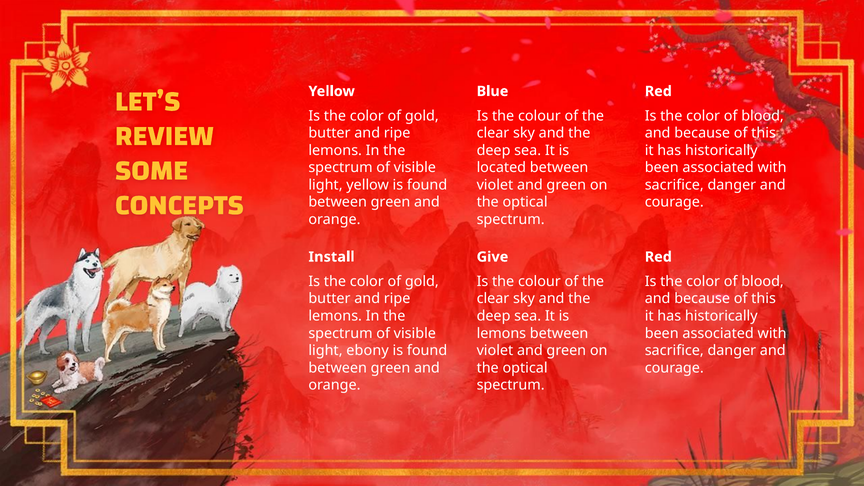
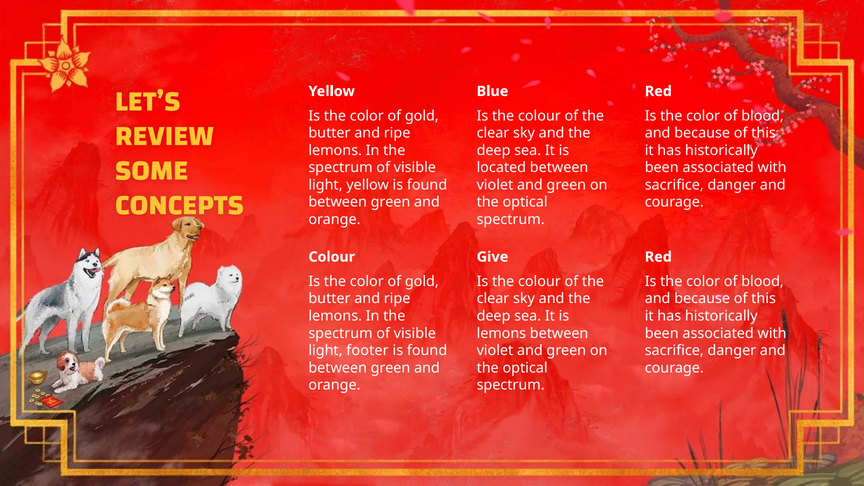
Install at (332, 257): Install -> Colour
ebony: ebony -> footer
